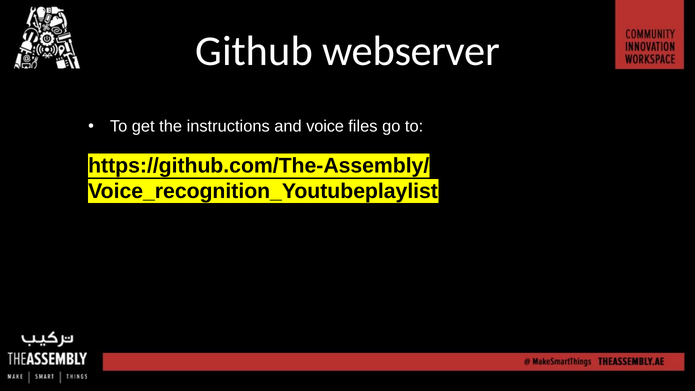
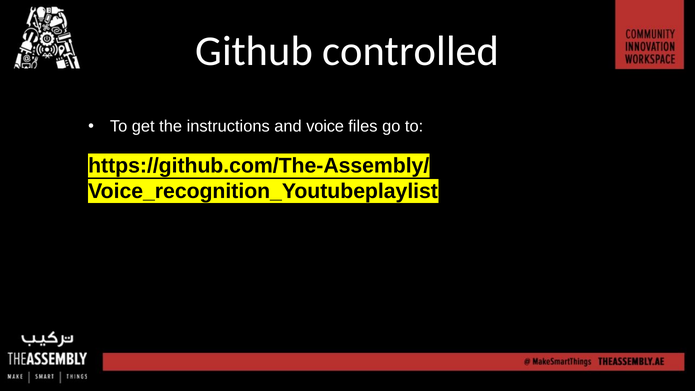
webserver: webserver -> controlled
